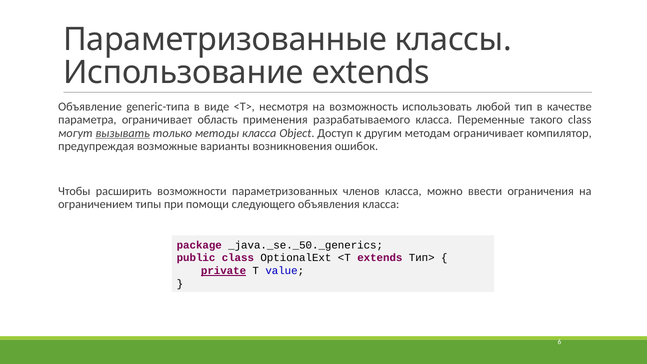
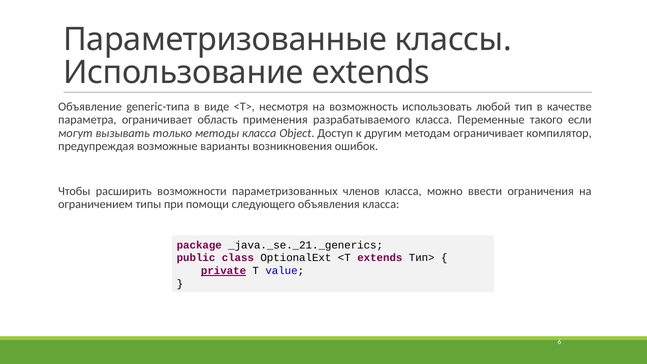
такого class: class -> если
вызывать underline: present -> none
_java._se._50._generics: _java._se._50._generics -> _java._se._21._generics
